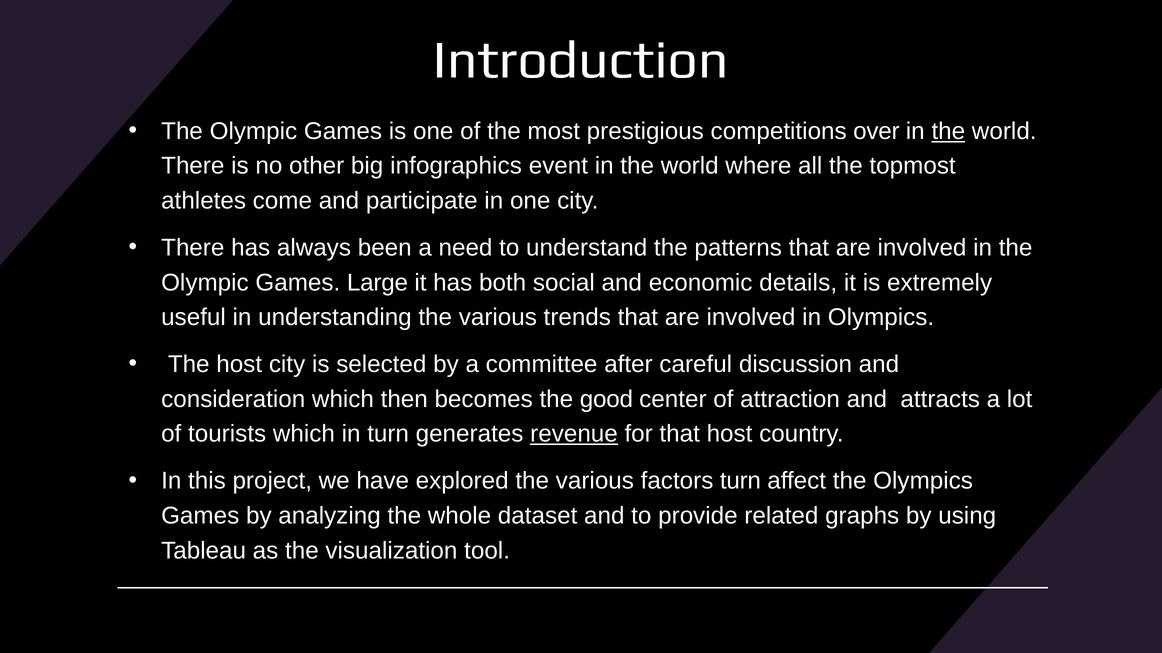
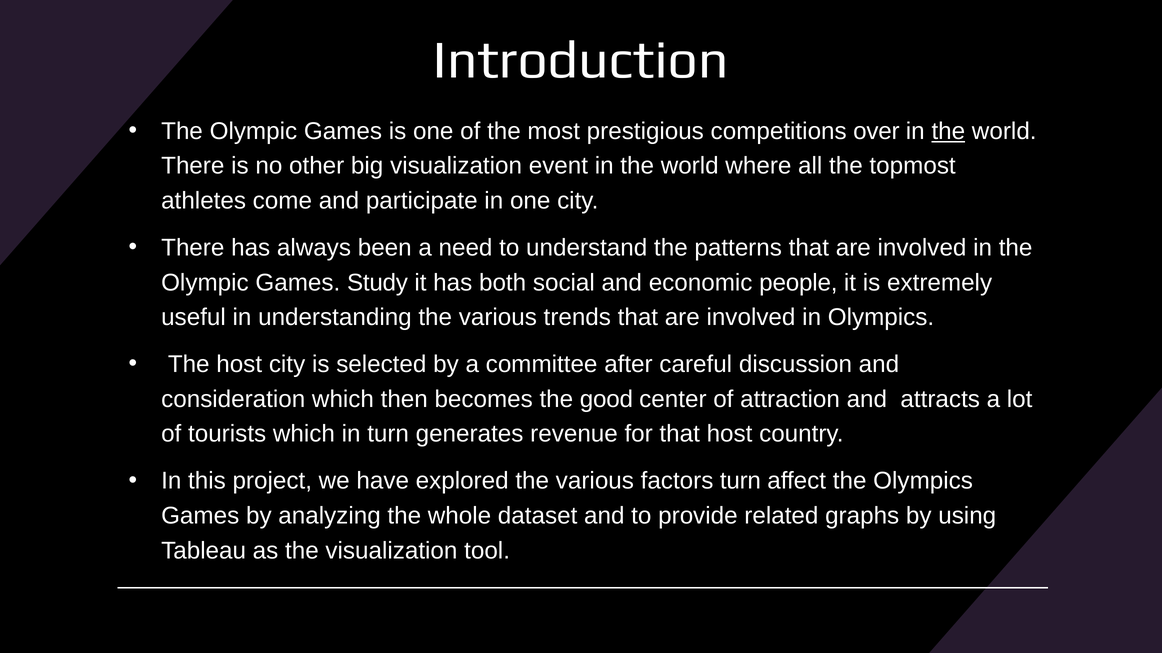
big infographics: infographics -> visualization
Large: Large -> Study
details: details -> people
revenue underline: present -> none
